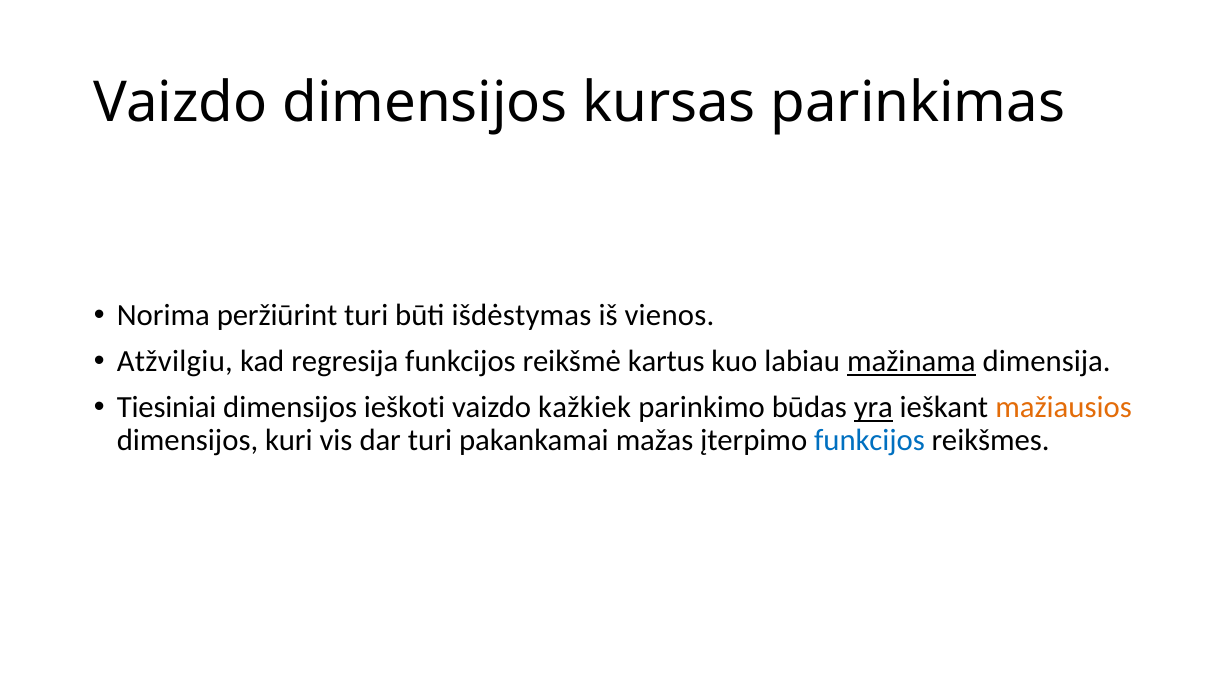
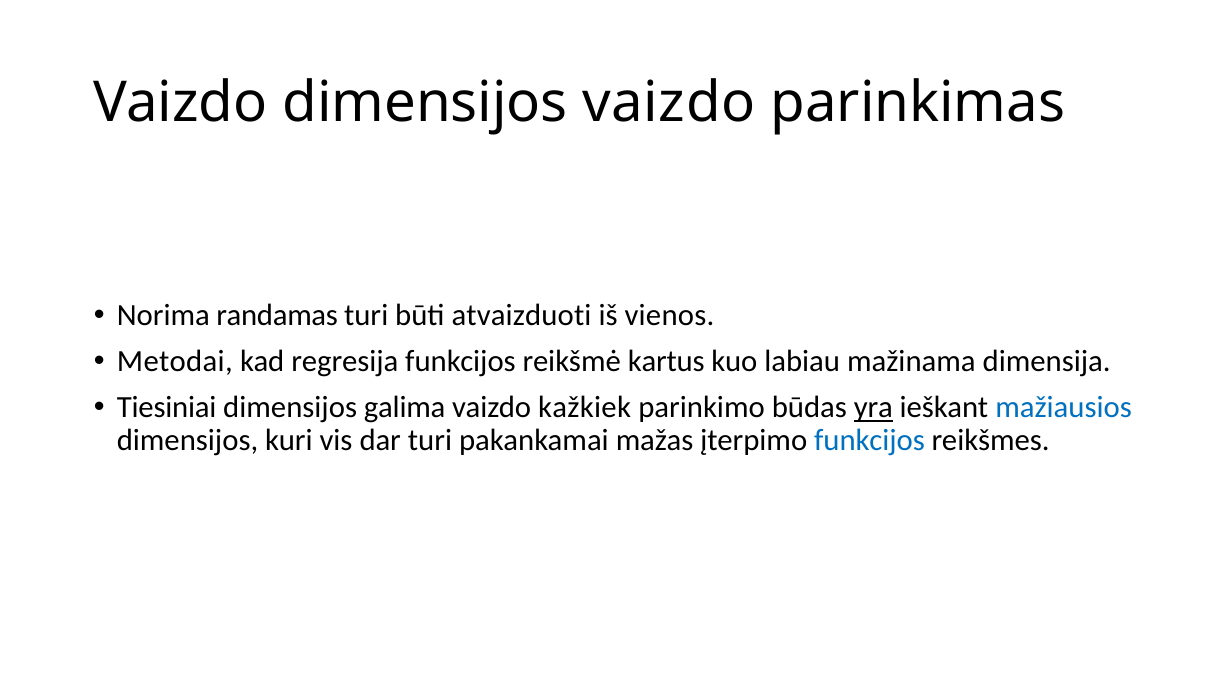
dimensijos kursas: kursas -> vaizdo
peržiūrint: peržiūrint -> randamas
išdėstymas: išdėstymas -> atvaizduoti
Atžvilgiu: Atžvilgiu -> Metodai
mažinama underline: present -> none
ieškoti: ieškoti -> galima
mažiausios colour: orange -> blue
